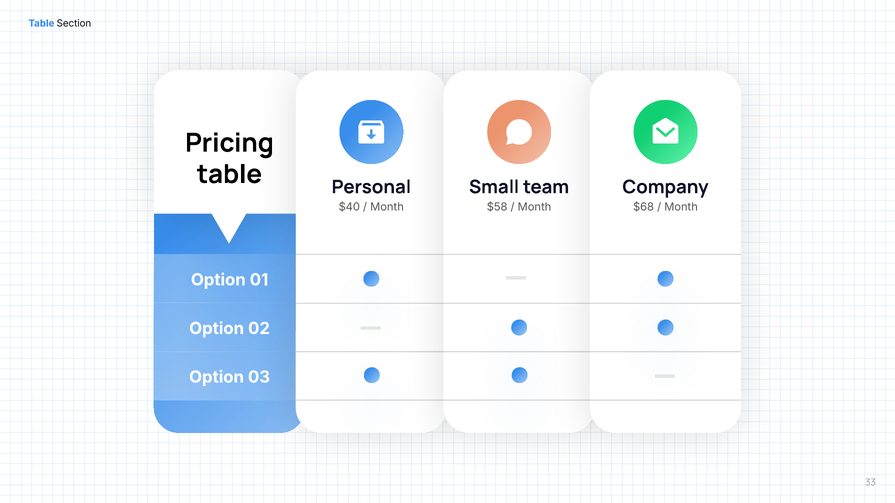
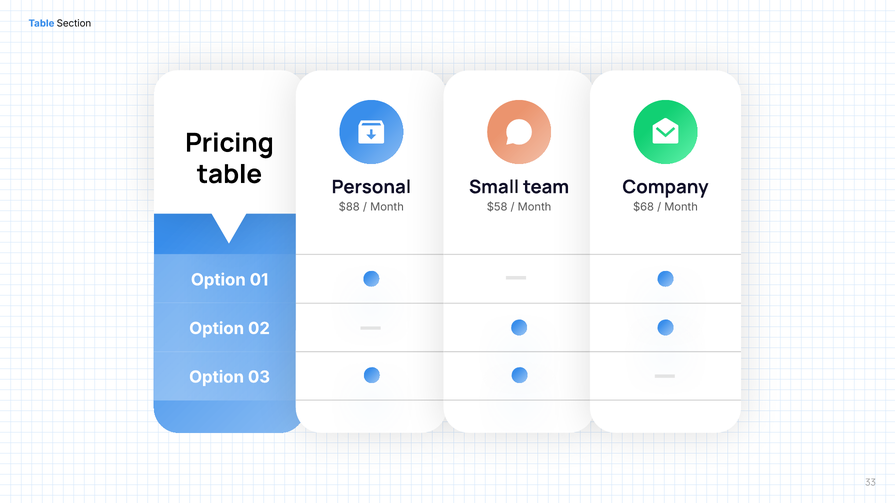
$40: $40 -> $88
